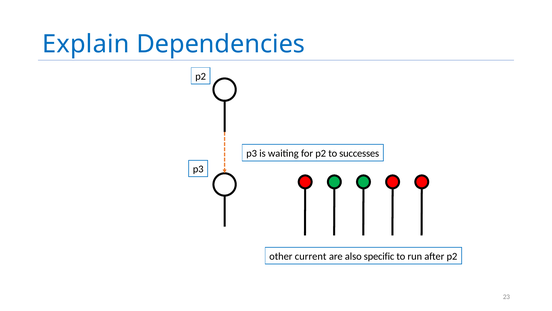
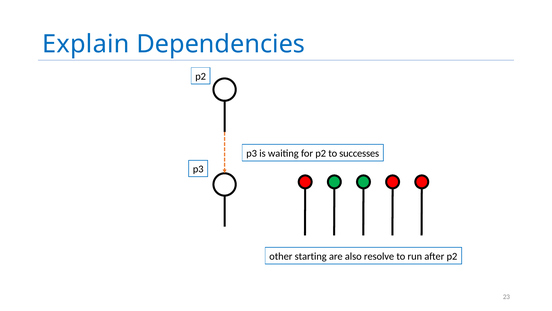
current: current -> starting
specific: specific -> resolve
